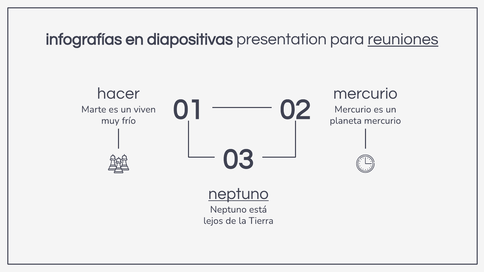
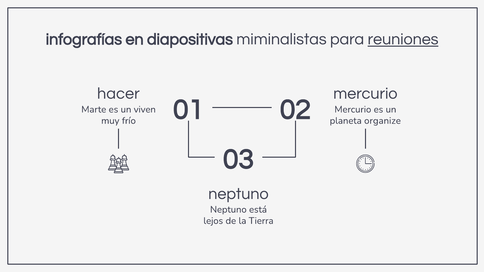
presentation: presentation -> miminalistas
planeta mercurio: mercurio -> organize
neptuno at (238, 194) underline: present -> none
